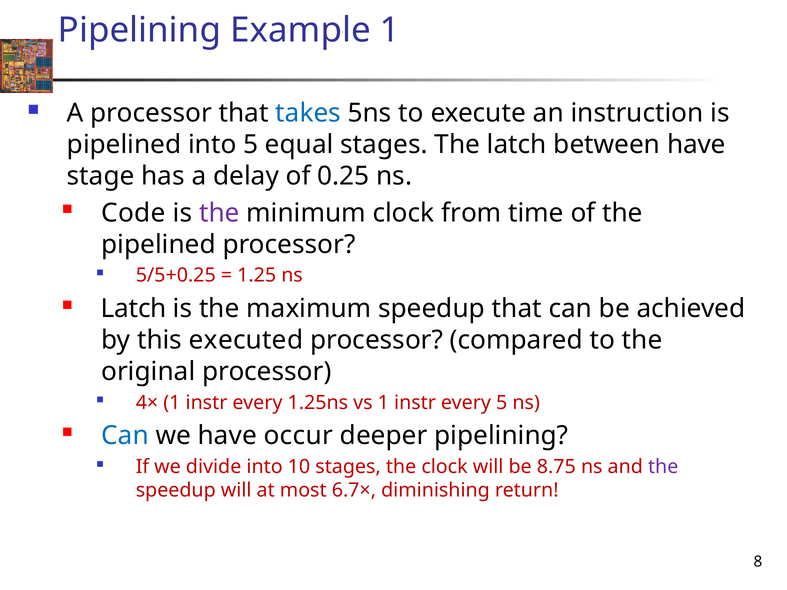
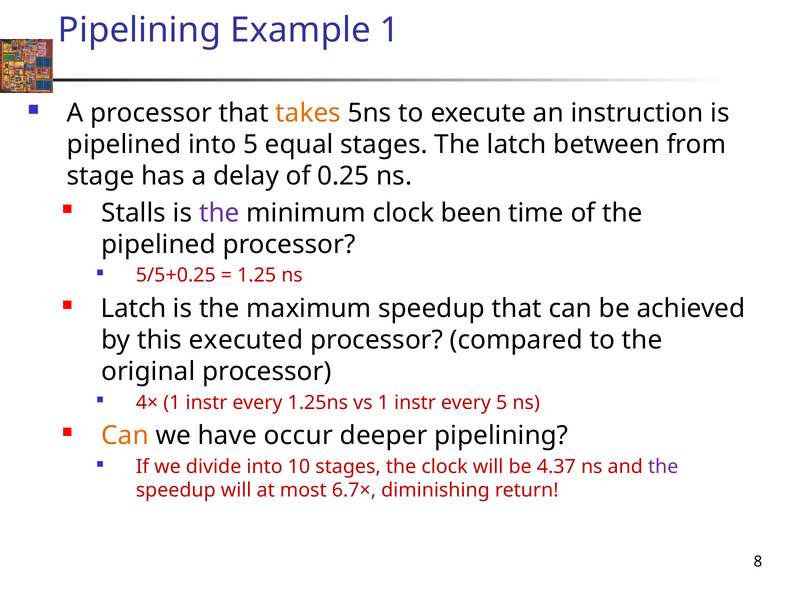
takes colour: blue -> orange
between have: have -> from
Code: Code -> Stalls
from: from -> been
Can at (125, 436) colour: blue -> orange
8.75: 8.75 -> 4.37
